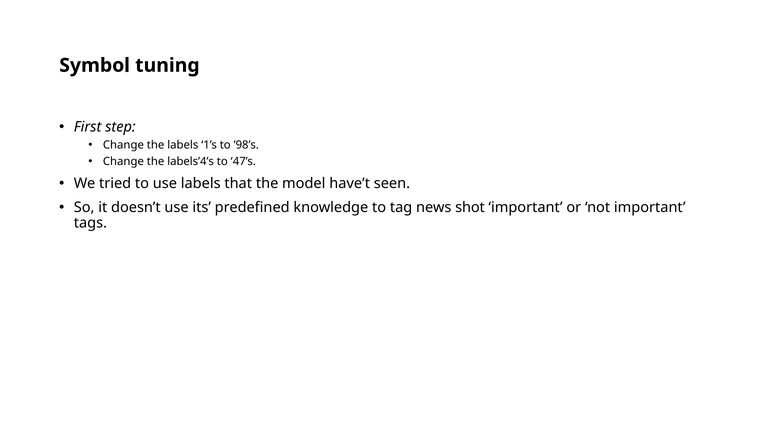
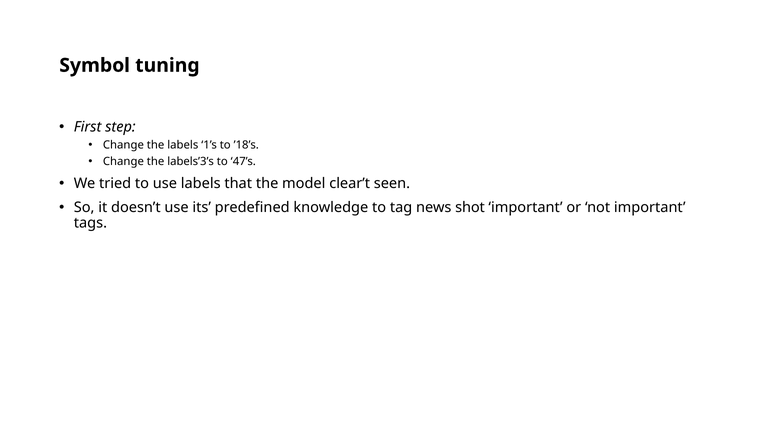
’98’s: ’98’s -> ’18’s
labels’4’s: labels’4’s -> labels’3’s
have’t: have’t -> clear’t
